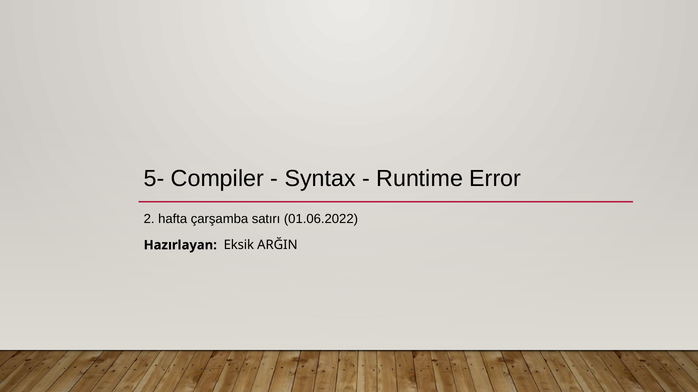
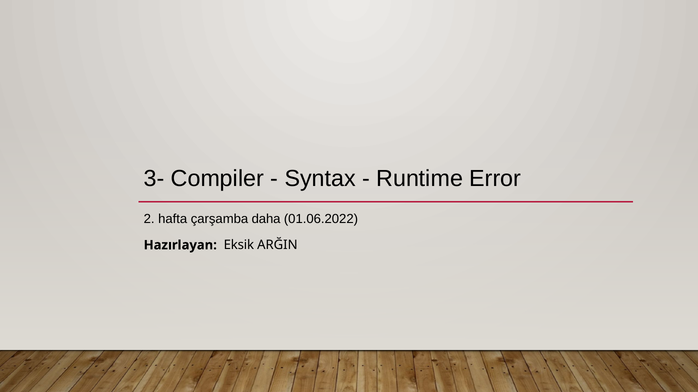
5-: 5- -> 3-
satırı: satırı -> daha
